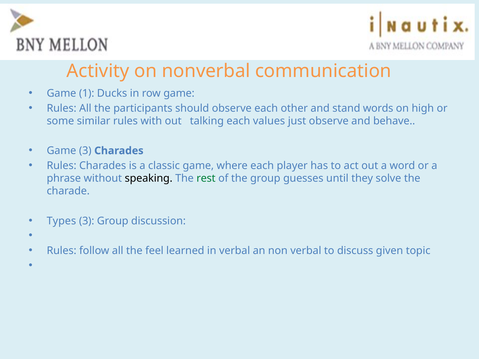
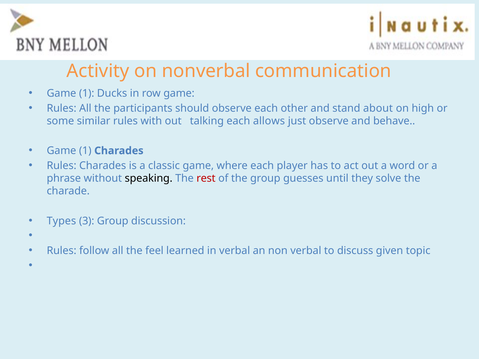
words: words -> about
values: values -> allows
3 at (85, 151): 3 -> 1
rest colour: green -> red
